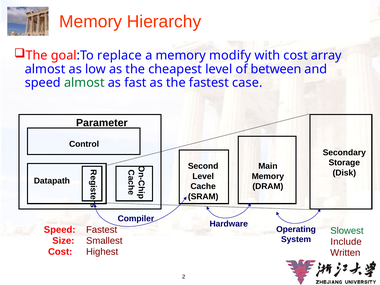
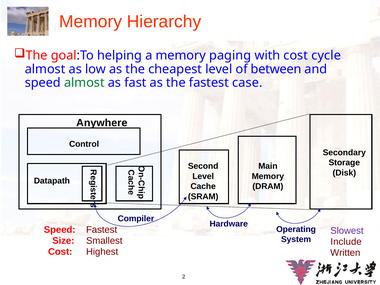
replace: replace -> helping
modify: modify -> paging
array: array -> cycle
Parameter: Parameter -> Anywhere
Slowest colour: green -> purple
